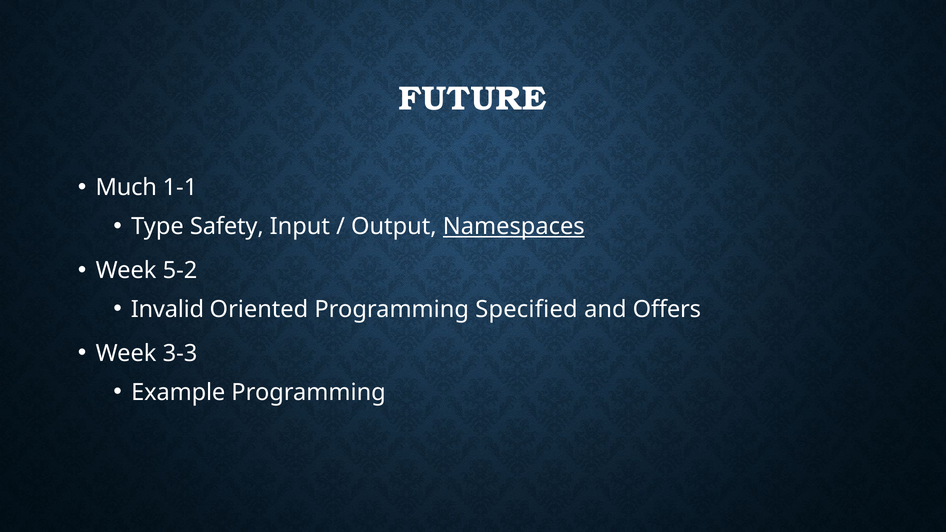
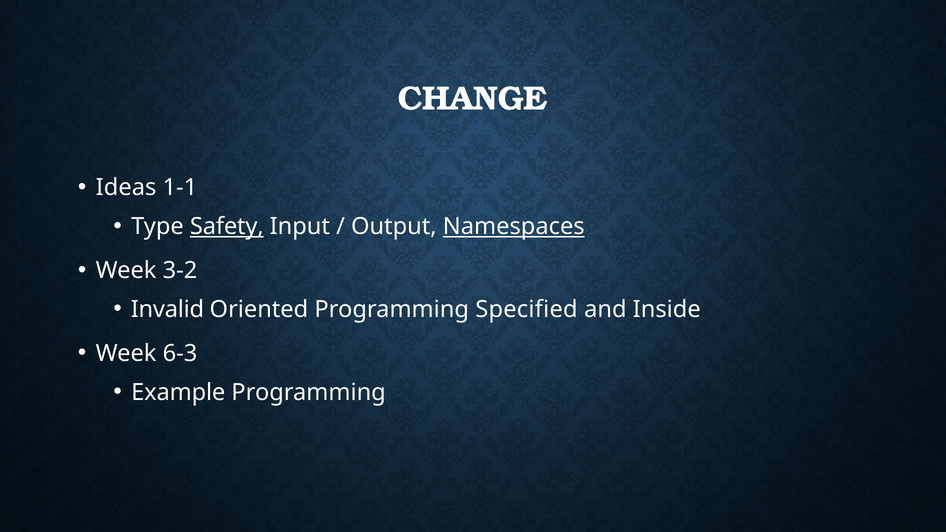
FUTURE: FUTURE -> CHANGE
Much: Much -> Ideas
Safety underline: none -> present
5-2: 5-2 -> 3-2
Offers: Offers -> Inside
3-3: 3-3 -> 6-3
